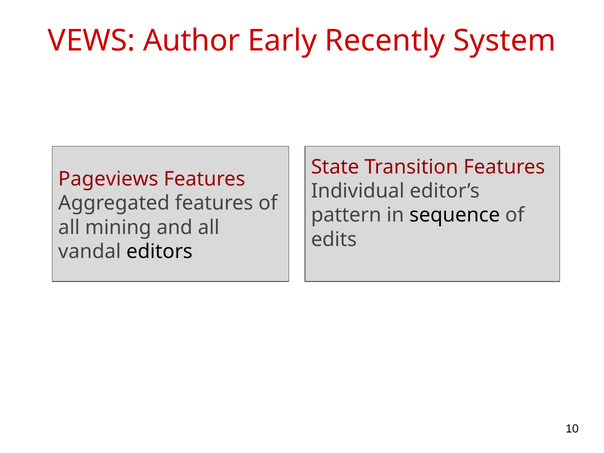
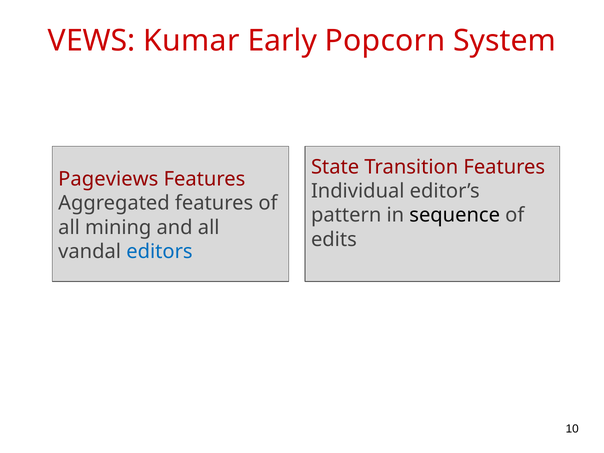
Author: Author -> Kumar
Recently: Recently -> Popcorn
editors colour: black -> blue
